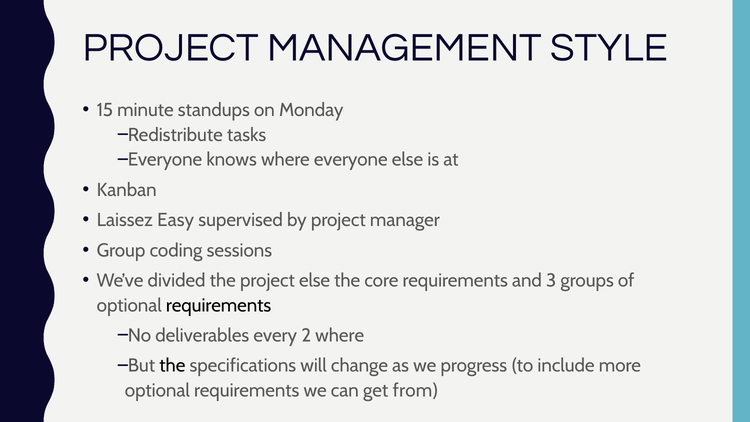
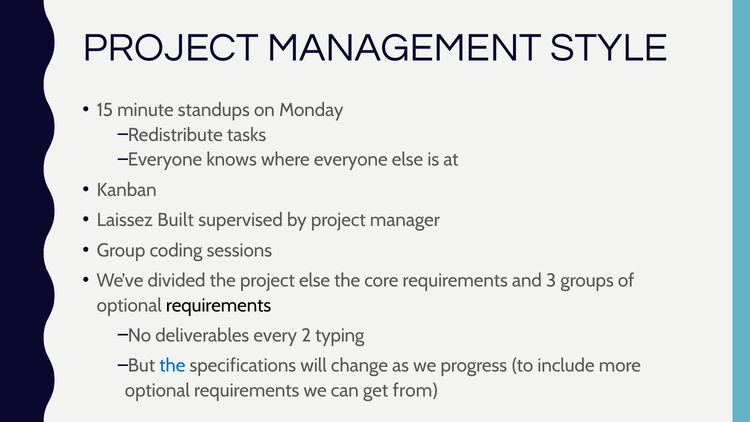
Easy: Easy -> Built
2 where: where -> typing
the at (172, 366) colour: black -> blue
